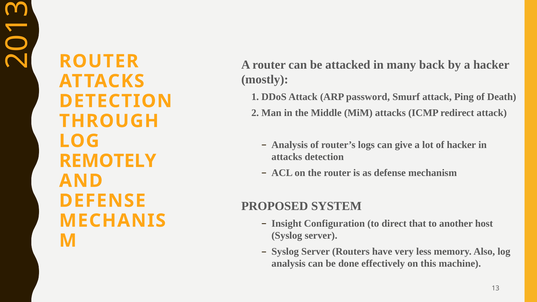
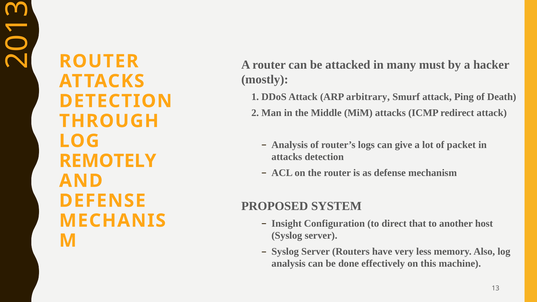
back: back -> must
password: password -> arbitrary
of hacker: hacker -> packet
